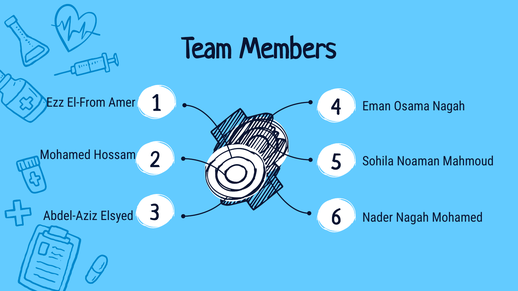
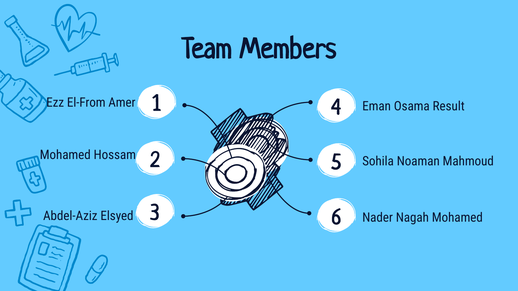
Osama Nagah: Nagah -> Result
